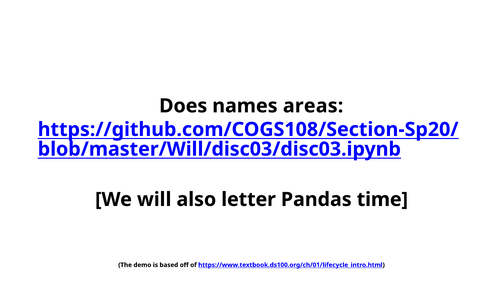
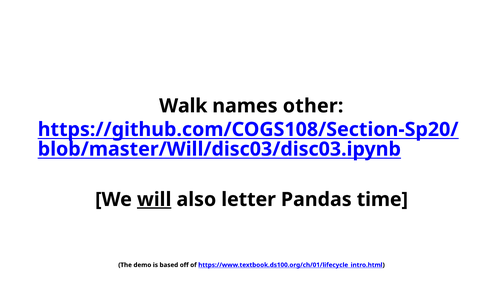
Does: Does -> Walk
areas: areas -> other
will underline: none -> present
